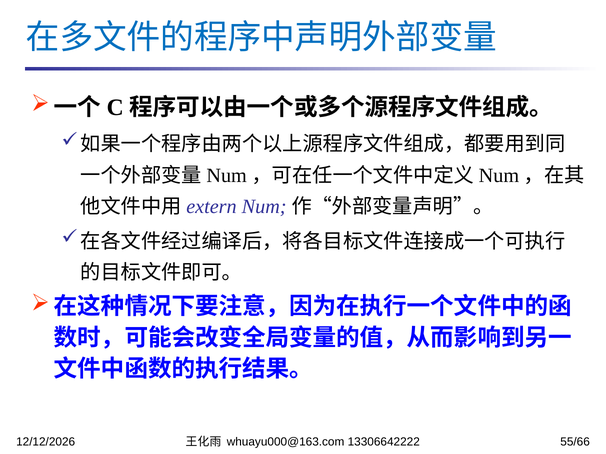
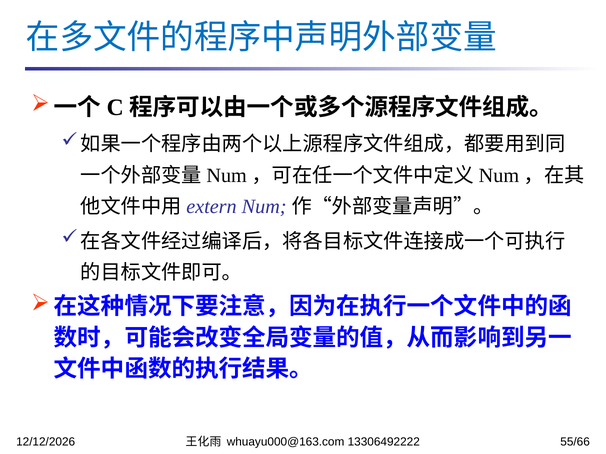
13306642222: 13306642222 -> 13306492222
